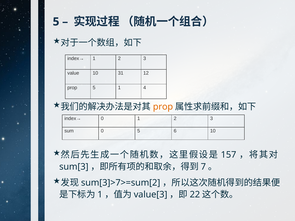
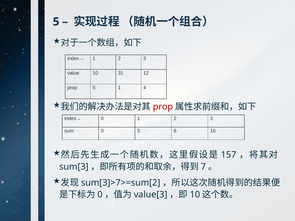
prop at (163, 107) colour: orange -> red
1 at (100, 195): 1 -> 0
22 at (195, 195): 22 -> 10
